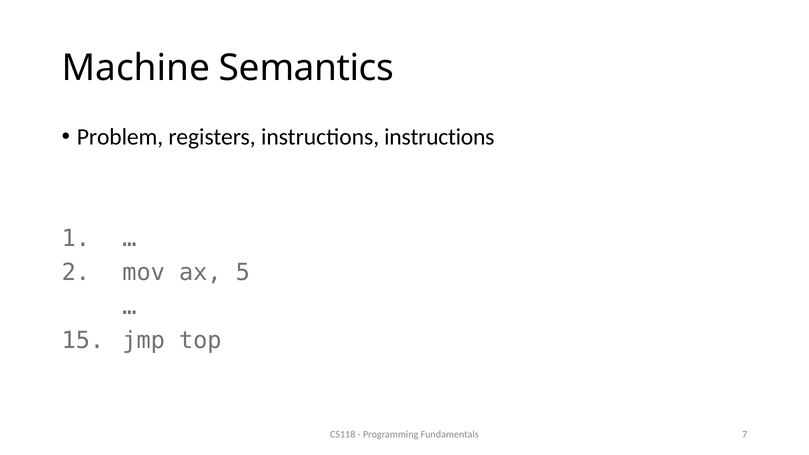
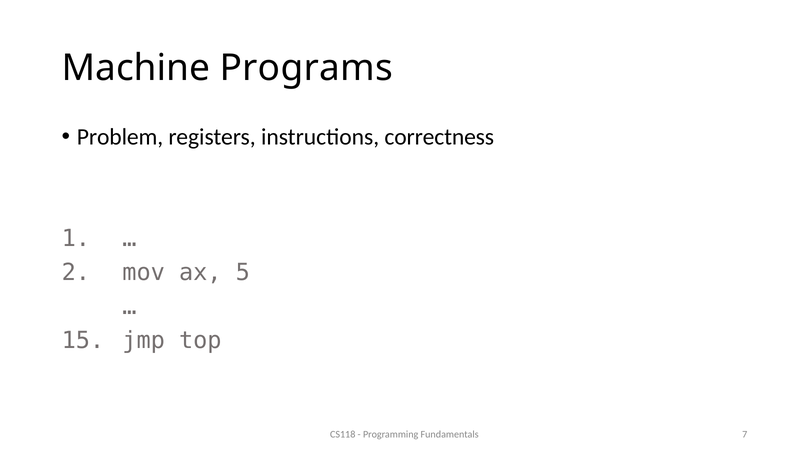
Semantics: Semantics -> Programs
instructions instructions: instructions -> correctness
